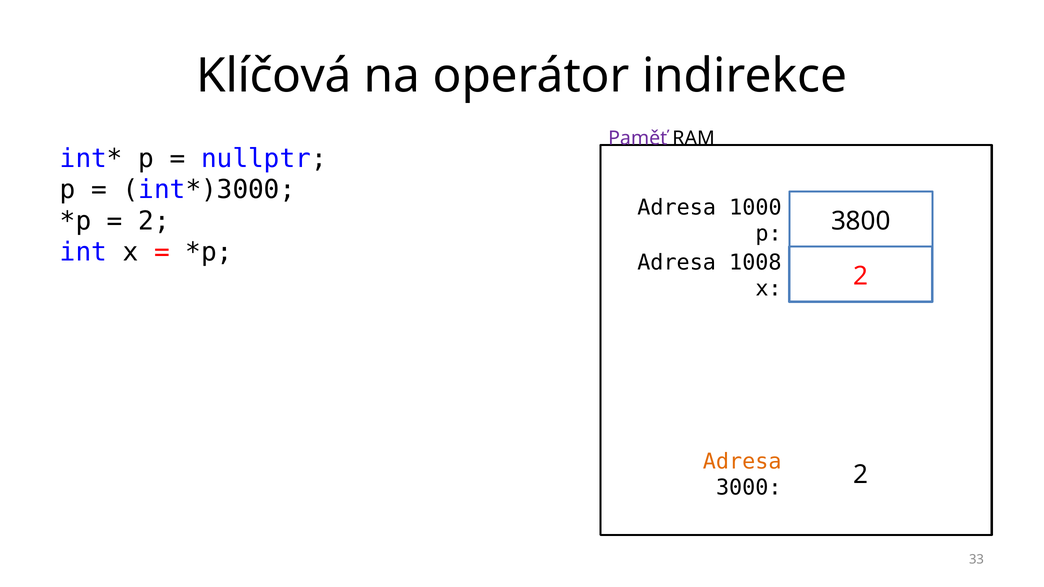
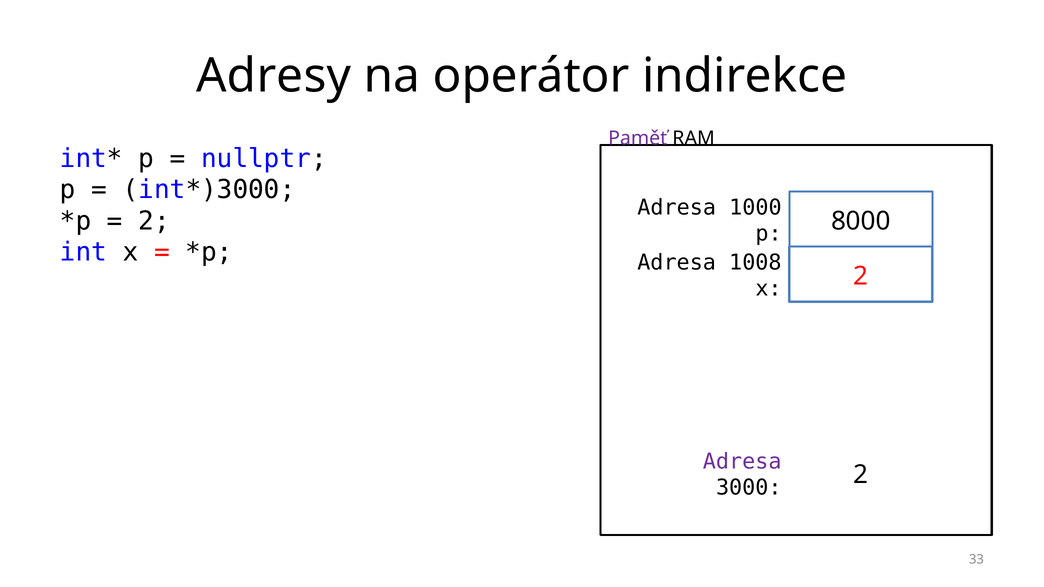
Klíčová: Klíčová -> Adresy
3800: 3800 -> 8000
Adresa at (742, 462) colour: orange -> purple
